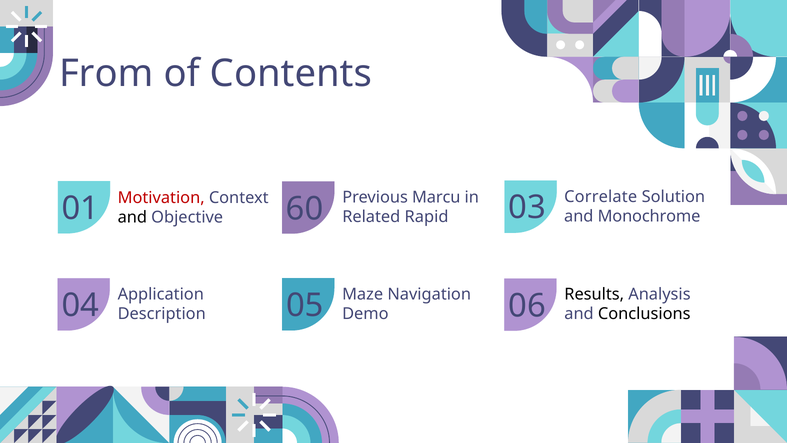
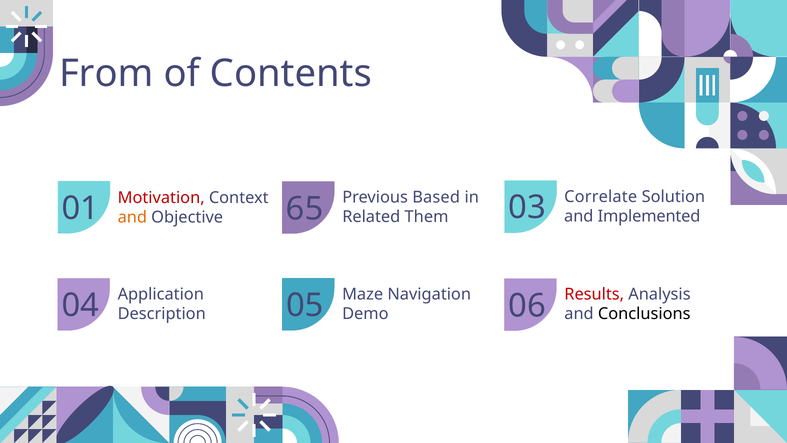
Marcu: Marcu -> Based
60: 60 -> 65
Monochrome: Monochrome -> Implemented
Rapid: Rapid -> Them
and at (132, 217) colour: black -> orange
Results colour: black -> red
